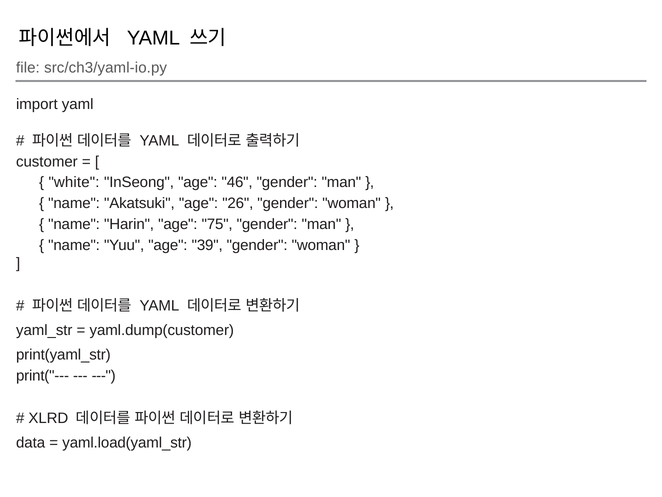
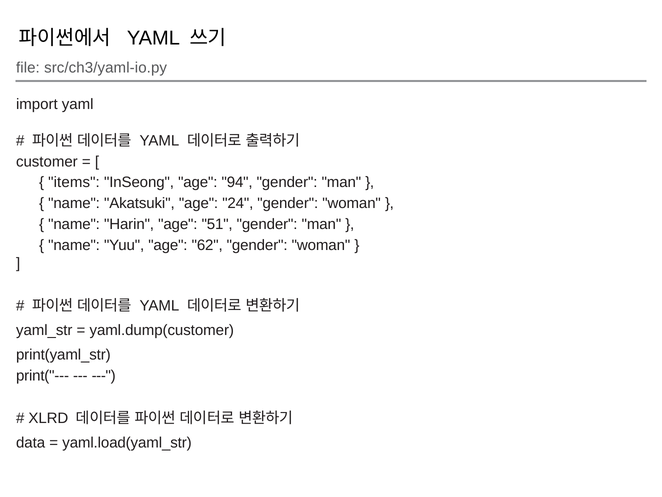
white: white -> items
46: 46 -> 94
26: 26 -> 24
75: 75 -> 51
39: 39 -> 62
